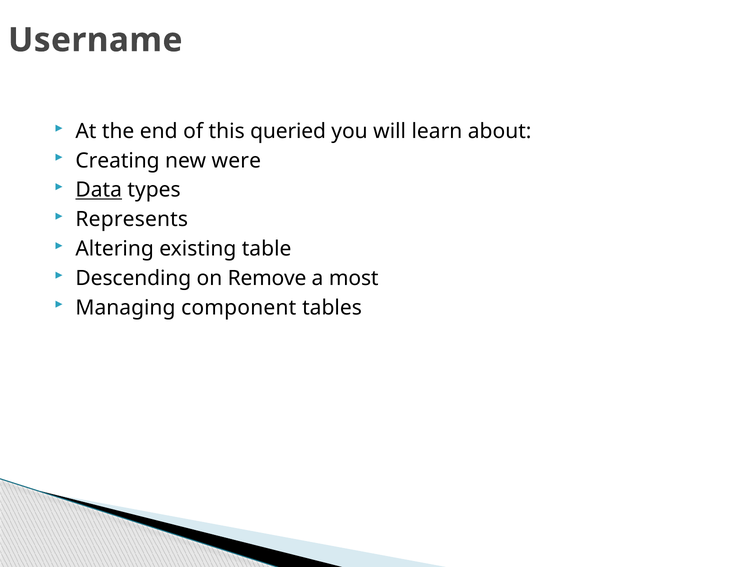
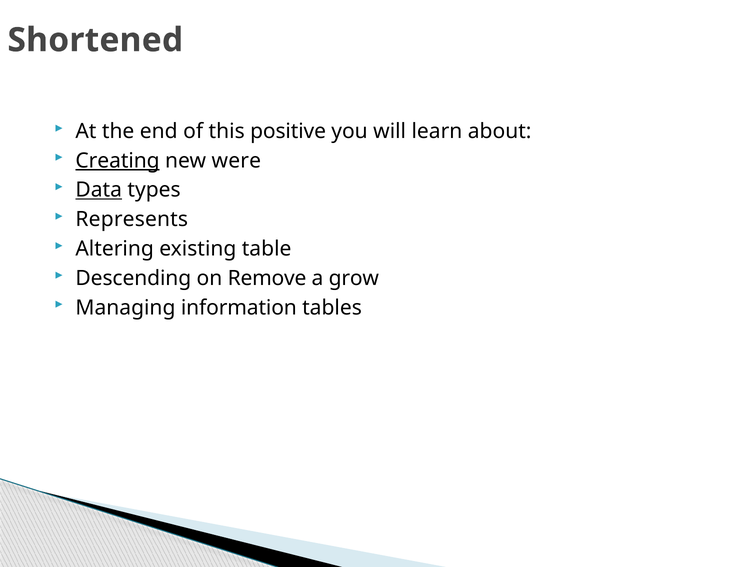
Username: Username -> Shortened
queried: queried -> positive
Creating underline: none -> present
most: most -> grow
component: component -> information
